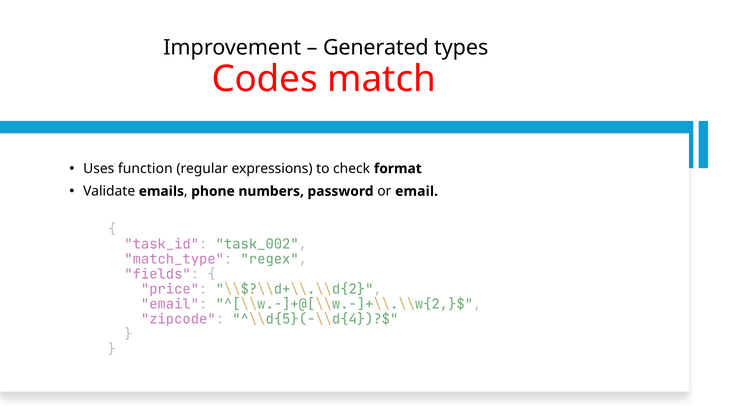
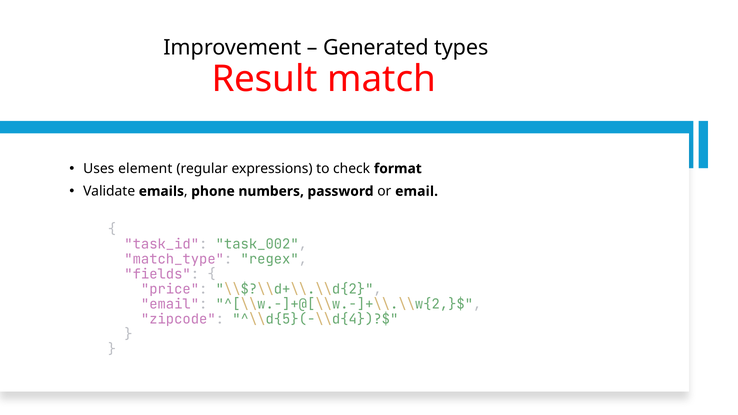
Codes: Codes -> Result
function: function -> element
